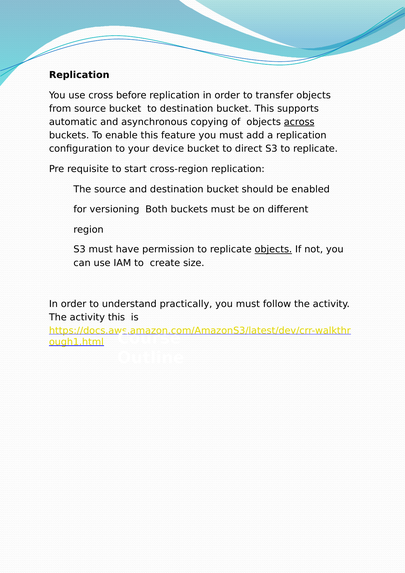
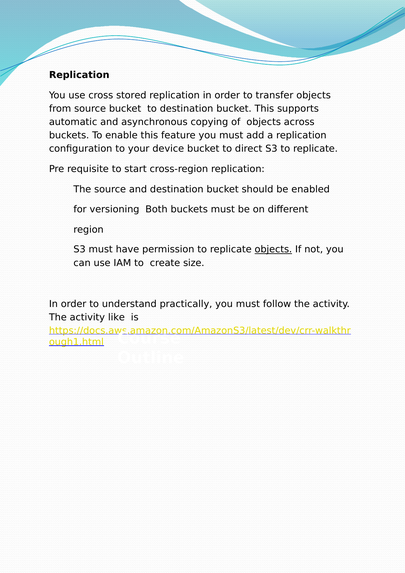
before: before -> stored
across underline: present -> none
activity this: this -> like
